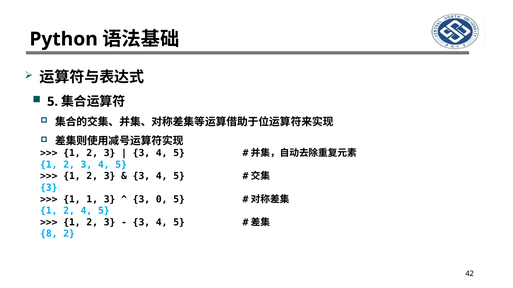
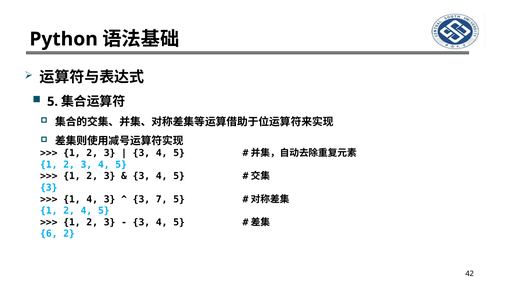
1 1: 1 -> 4
0: 0 -> 7
8: 8 -> 6
